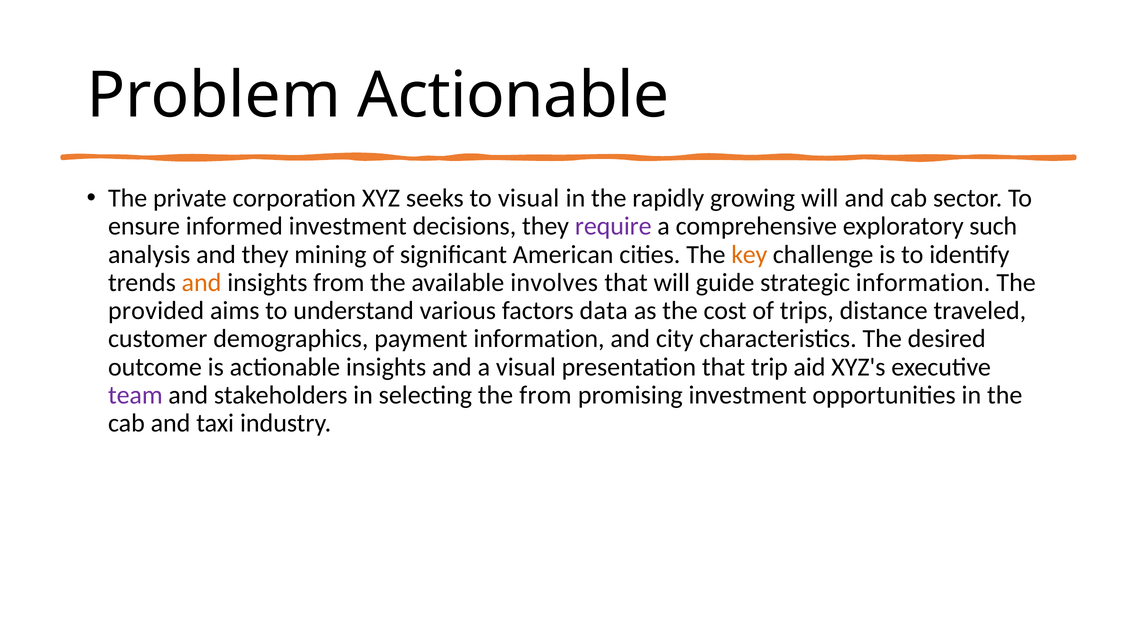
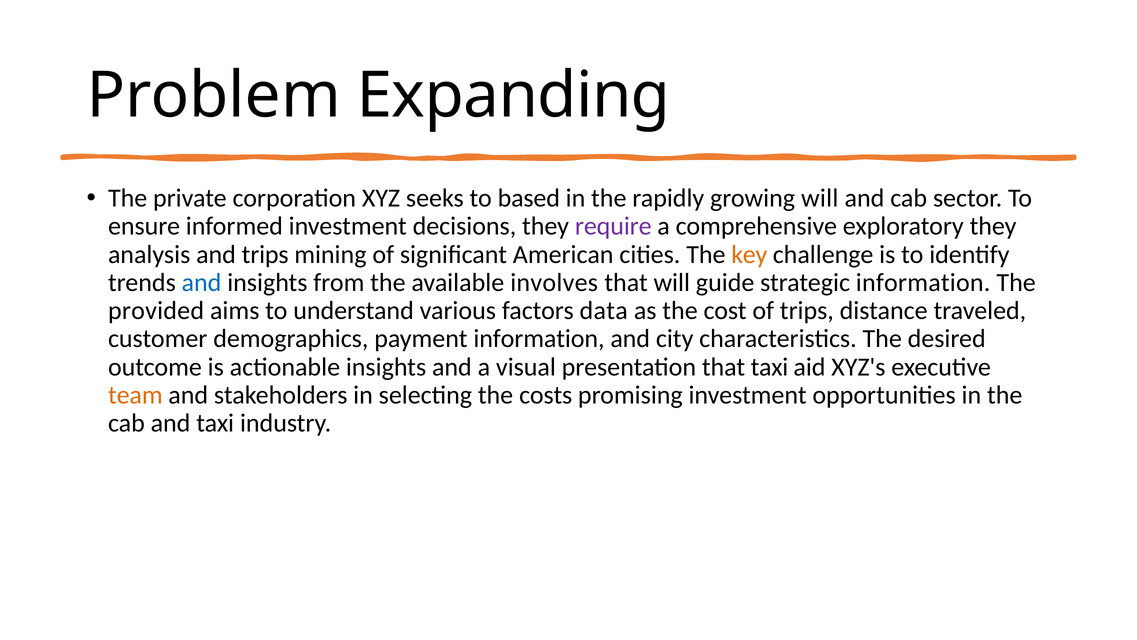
Problem Actionable: Actionable -> Expanding
to visual: visual -> based
exploratory such: such -> they
and they: they -> trips
and at (201, 282) colour: orange -> blue
that trip: trip -> taxi
team colour: purple -> orange
the from: from -> costs
